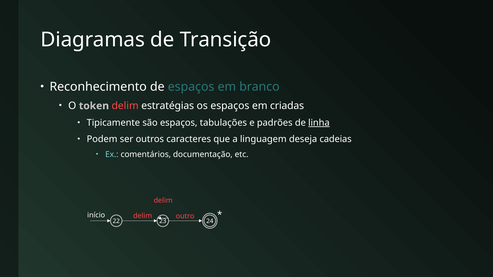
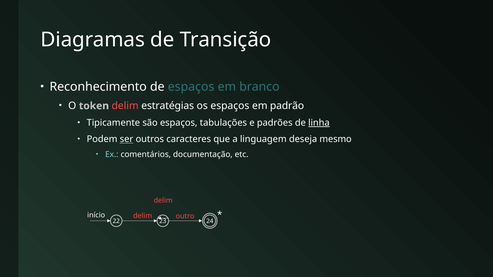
criadas: criadas -> padrão
ser underline: none -> present
cadeias: cadeias -> mesmo
